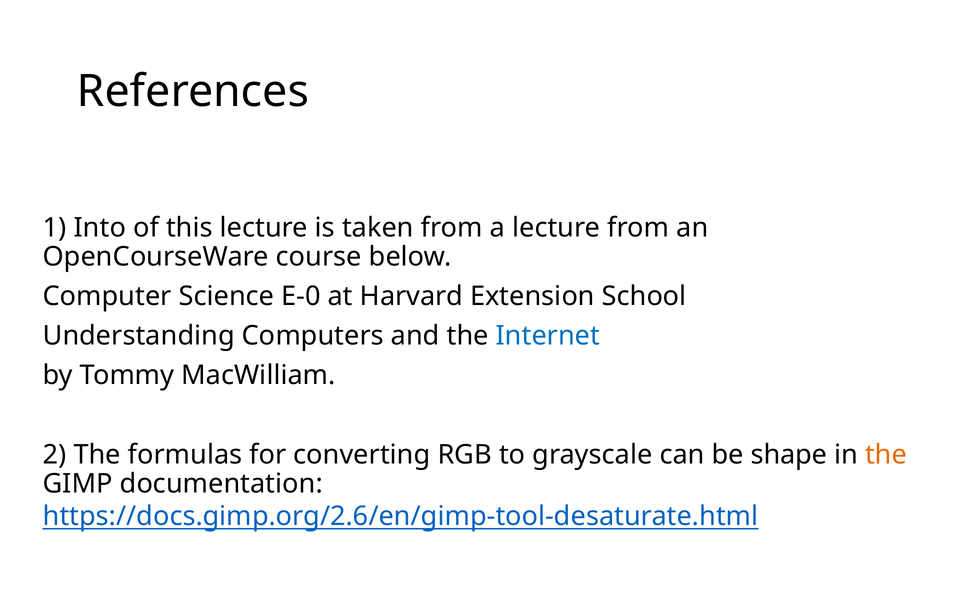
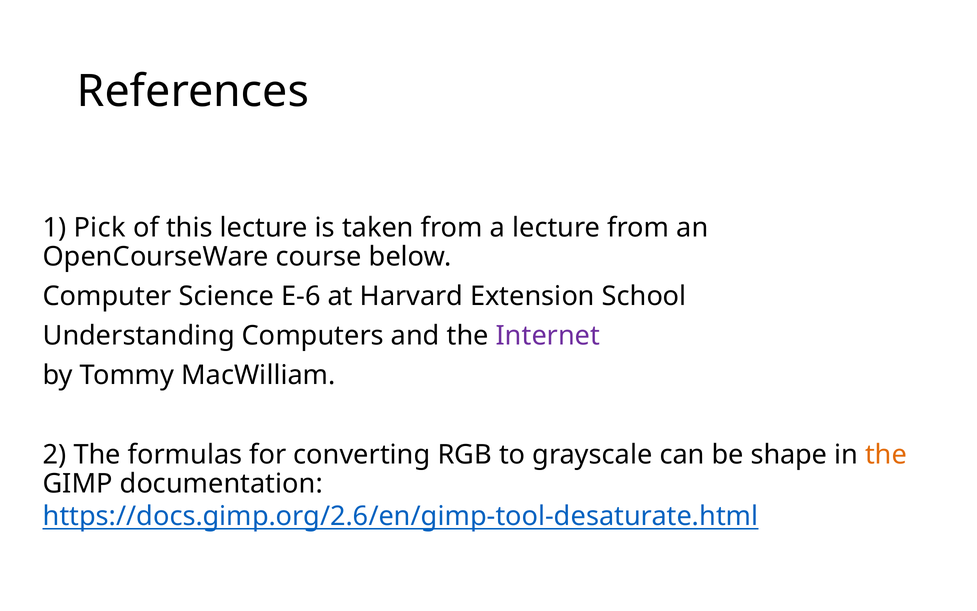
Into: Into -> Pick
E-0: E-0 -> E-6
Internet colour: blue -> purple
